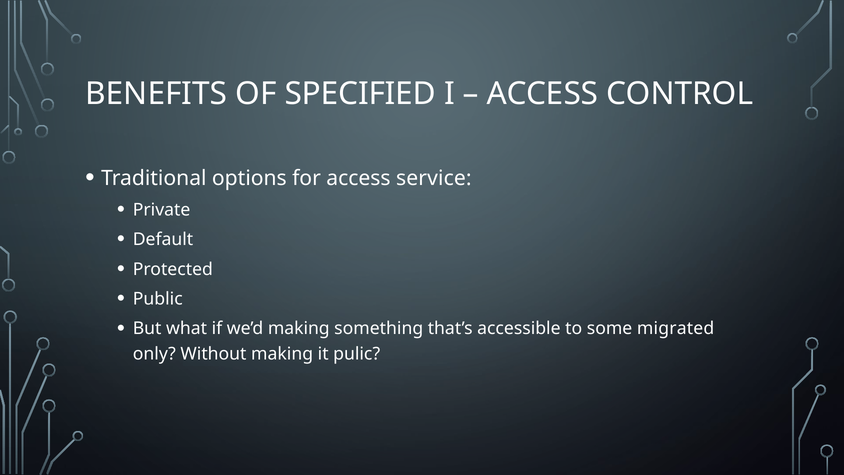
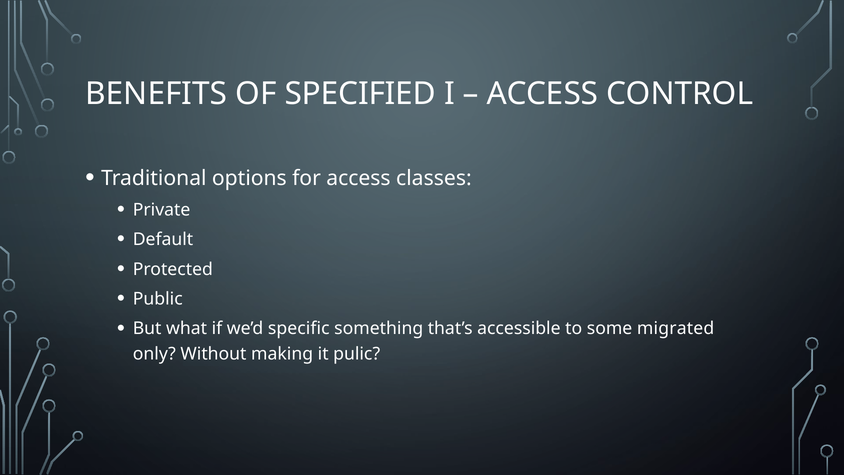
service: service -> classes
we’d making: making -> specific
